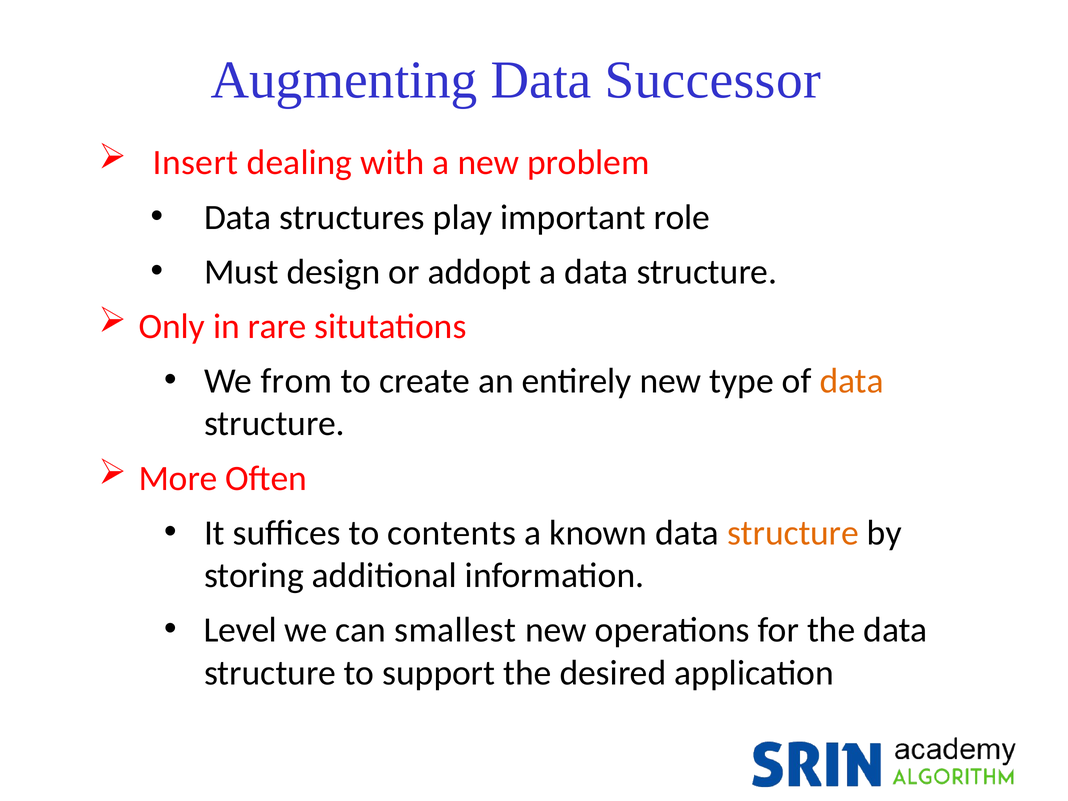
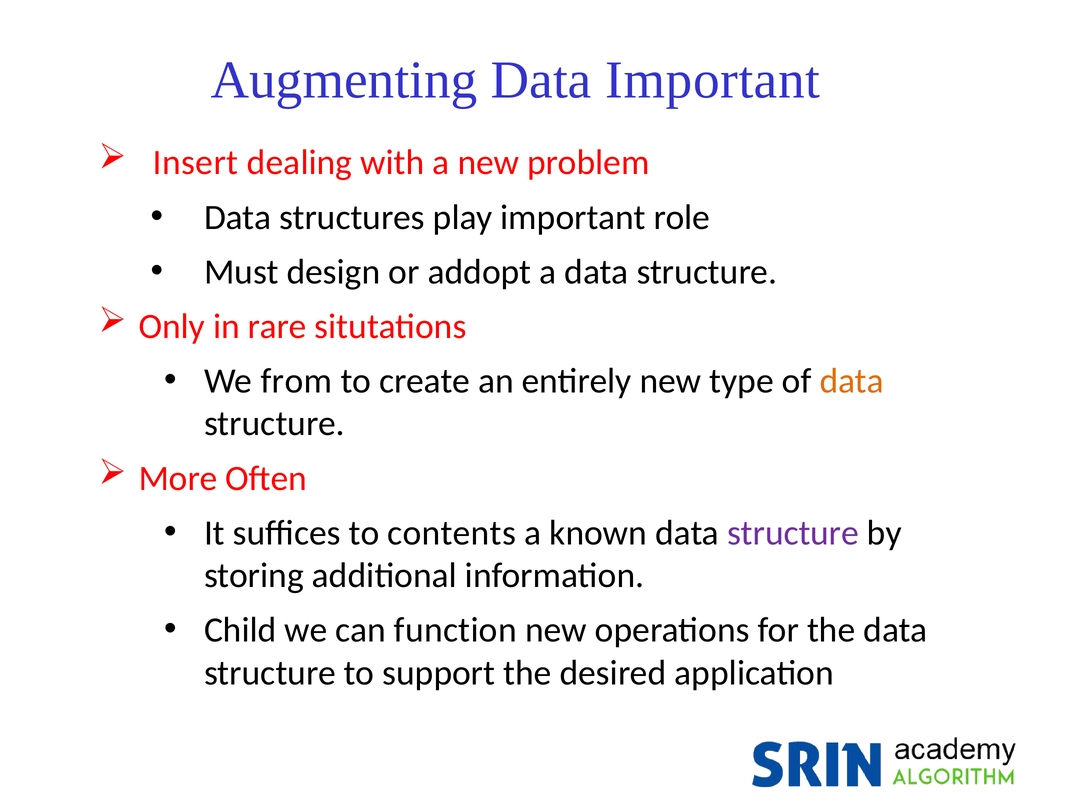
Data Successor: Successor -> Important
structure at (793, 533) colour: orange -> purple
Level: Level -> Child
smallest: smallest -> function
